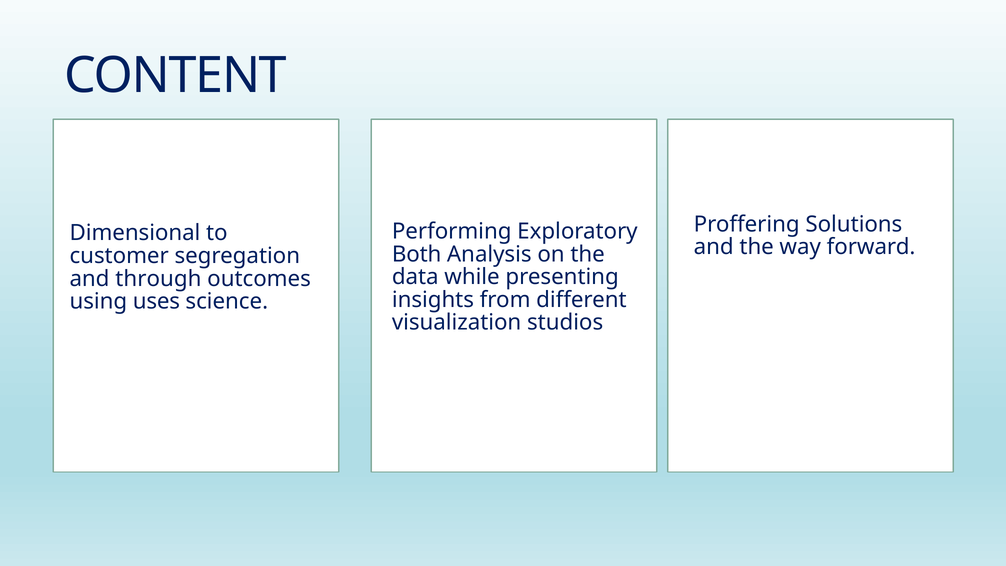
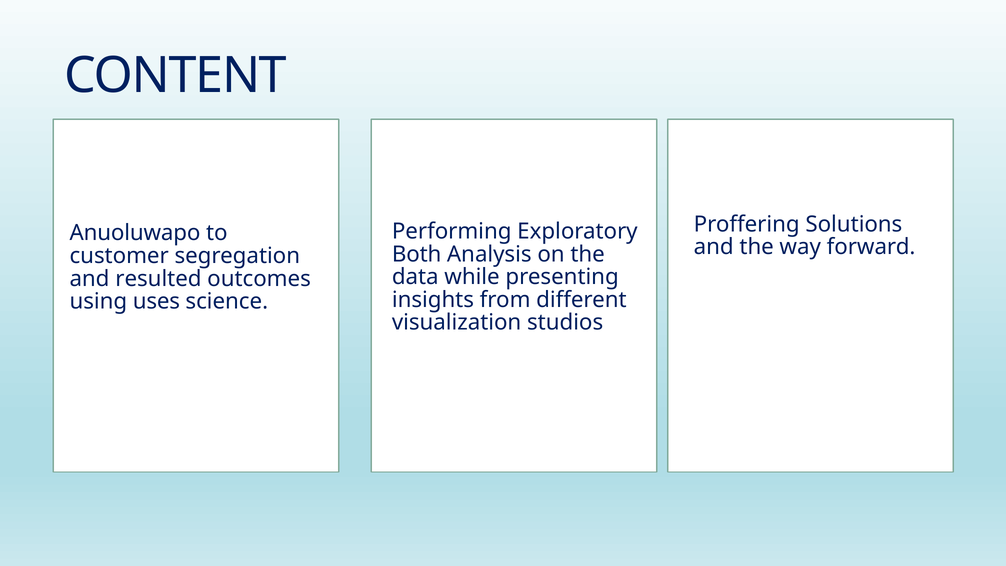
Dimensional: Dimensional -> Anuoluwapo
through: through -> resulted
